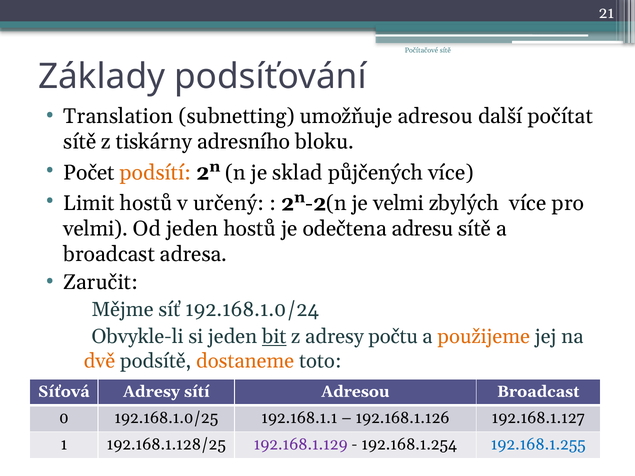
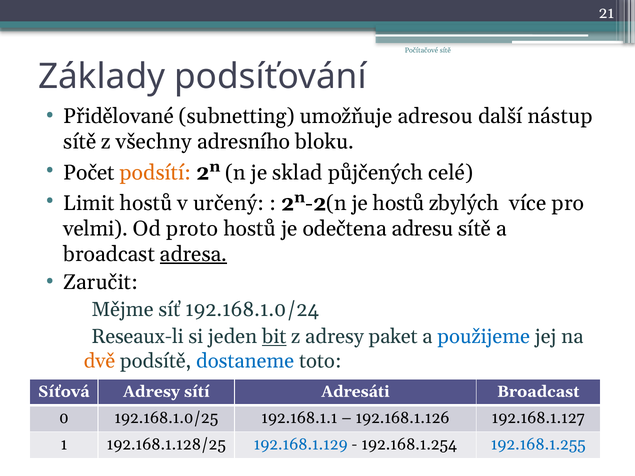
Translation: Translation -> Přidělované
počítat: počítat -> nástup
tiskárny: tiskárny -> všechny
půjčených více: více -> celé
je velmi: velmi -> hostů
Od jeden: jeden -> proto
adresa underline: none -> present
Obvykle-li: Obvykle-li -> Reseaux-li
počtu: počtu -> paket
použijeme colour: orange -> blue
dostaneme colour: orange -> blue
sítí Adresou: Adresou -> Adresáti
192.168.1.129 colour: purple -> blue
